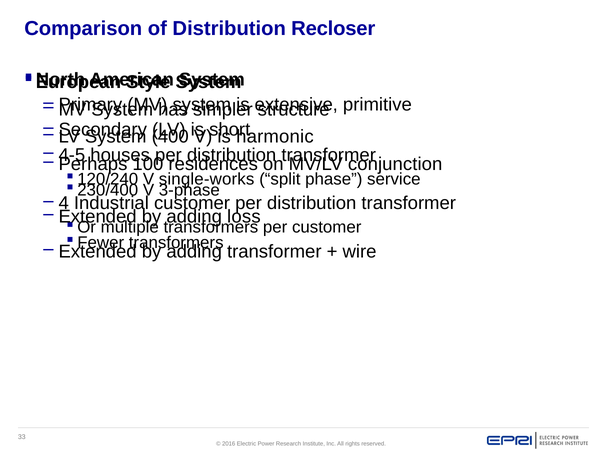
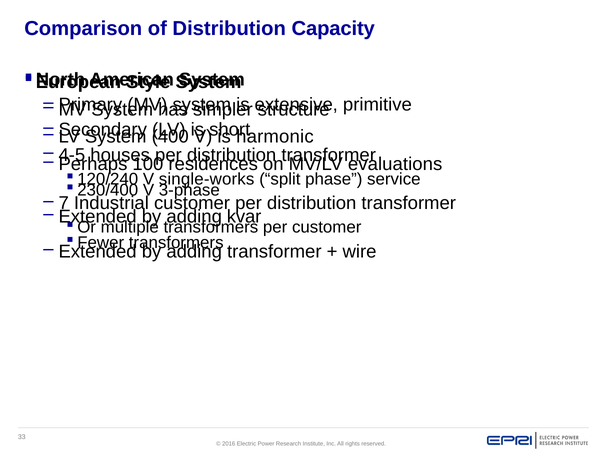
Recloser: Recloser -> Capacity
conjunction: conjunction -> evaluations
4: 4 -> 7
loss: loss -> kvar
